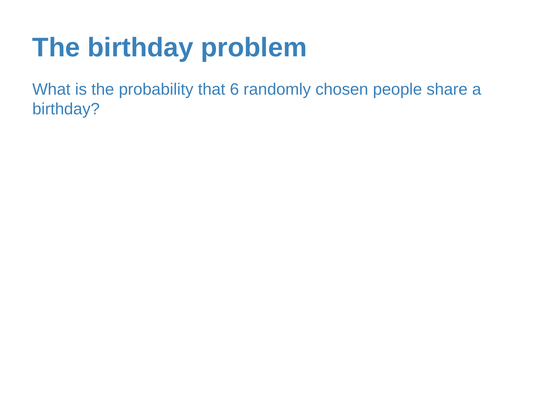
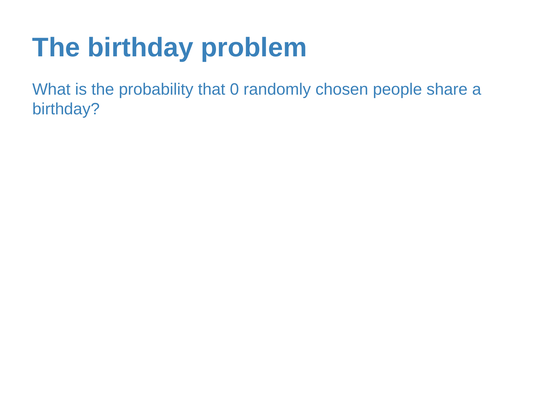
6: 6 -> 0
